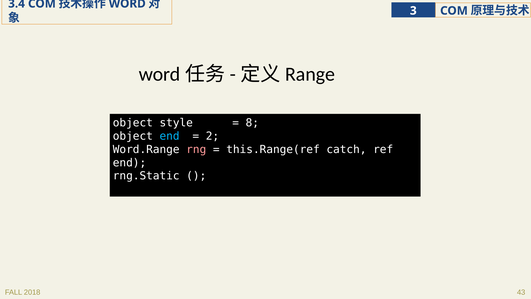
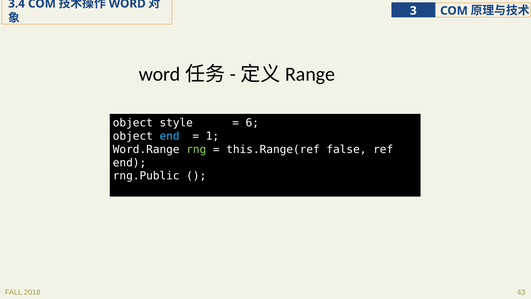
8: 8 -> 6
2: 2 -> 1
rng colour: pink -> light green
catch: catch -> false
rng.Static: rng.Static -> rng.Public
